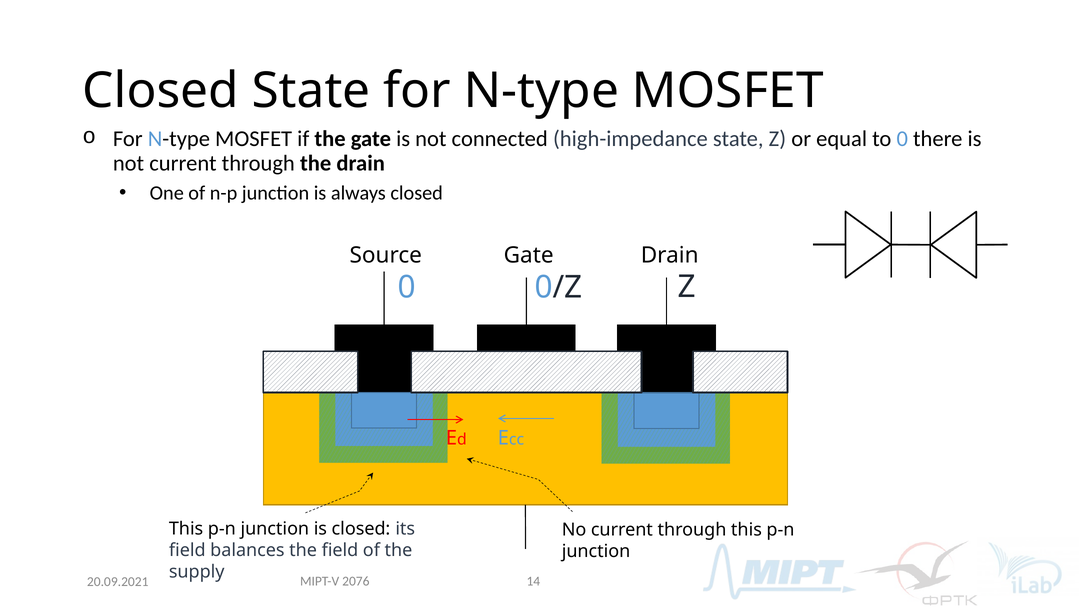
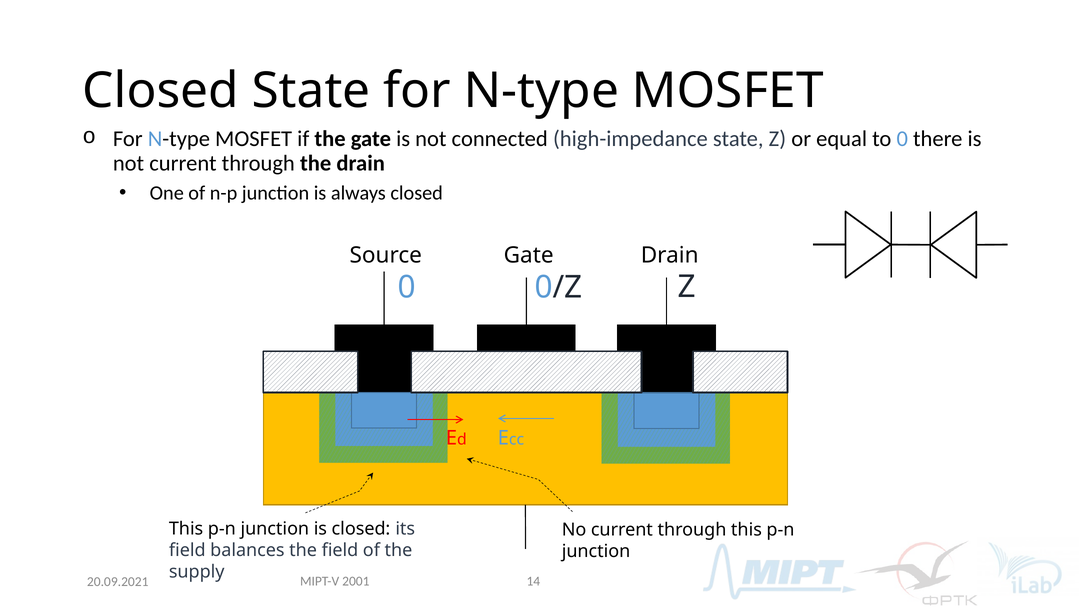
2076: 2076 -> 2001
